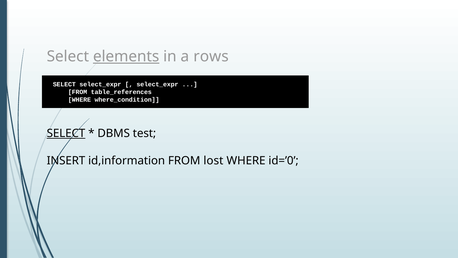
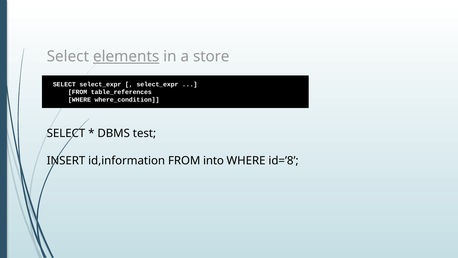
rows: rows -> store
SELECT at (66, 133) underline: present -> none
lost: lost -> into
id=’0: id=’0 -> id=’8
